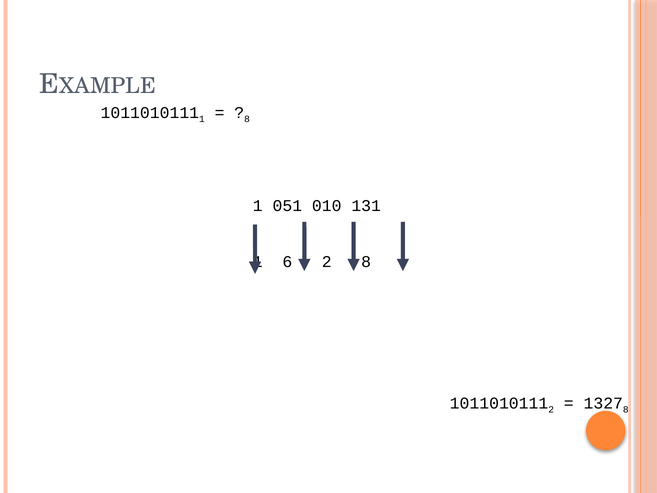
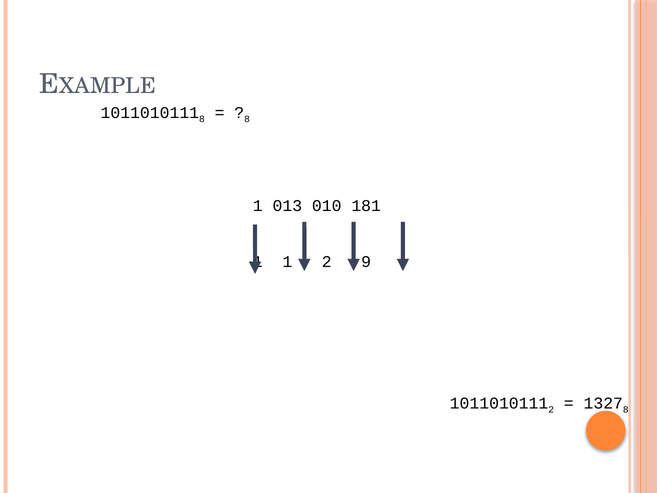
1 at (202, 119): 1 -> 8
051: 051 -> 013
131: 131 -> 181
6 at (287, 262): 6 -> 1
2 8: 8 -> 9
